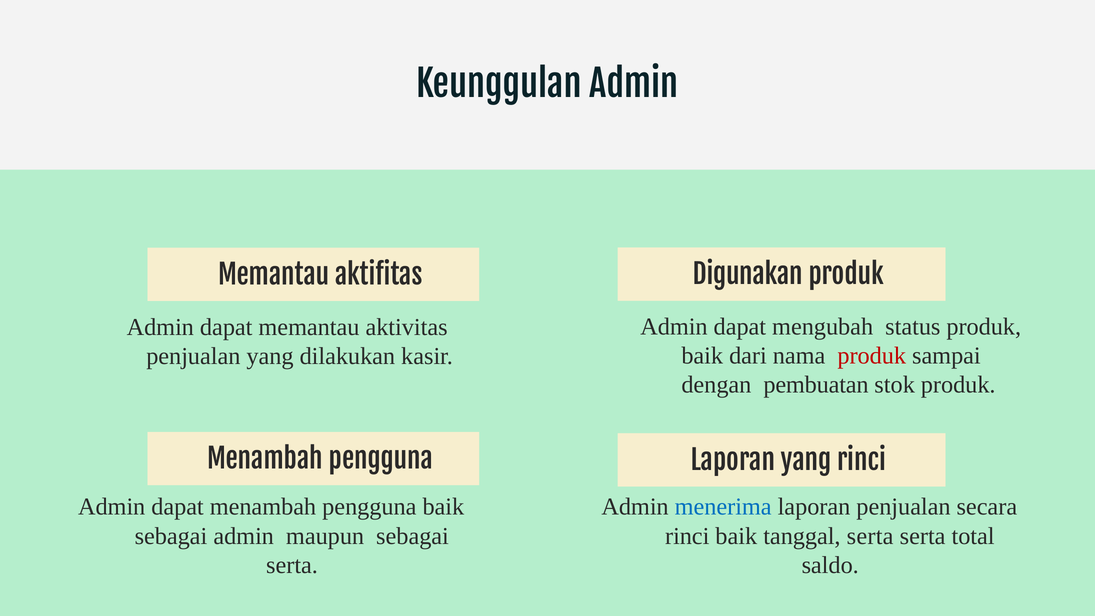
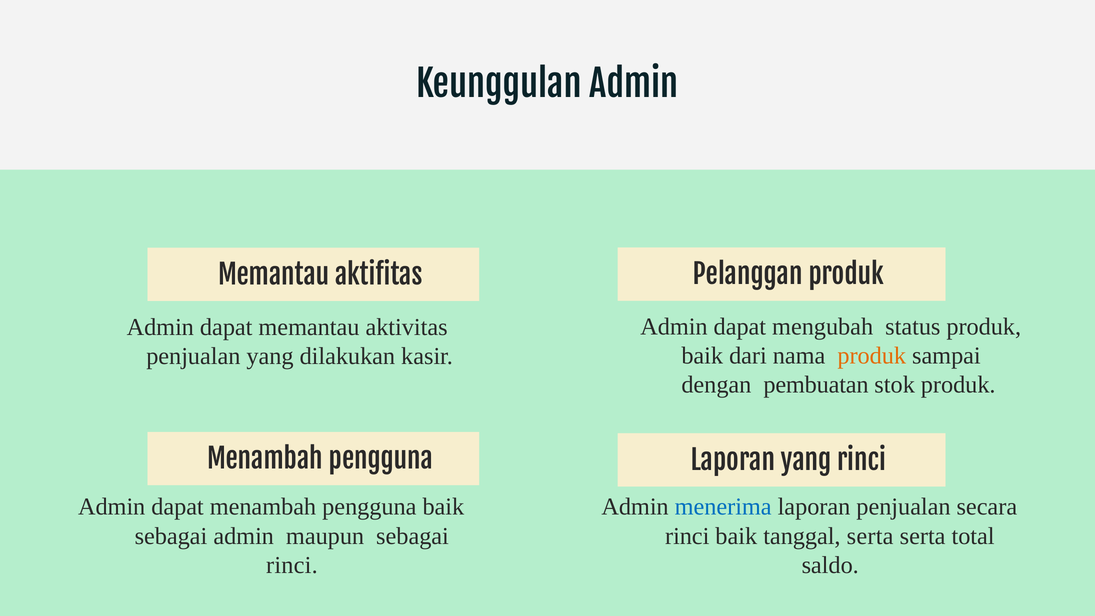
Digunakan: Digunakan -> Pelanggan
produk at (872, 356) colour: red -> orange
serta at (292, 565): serta -> rinci
